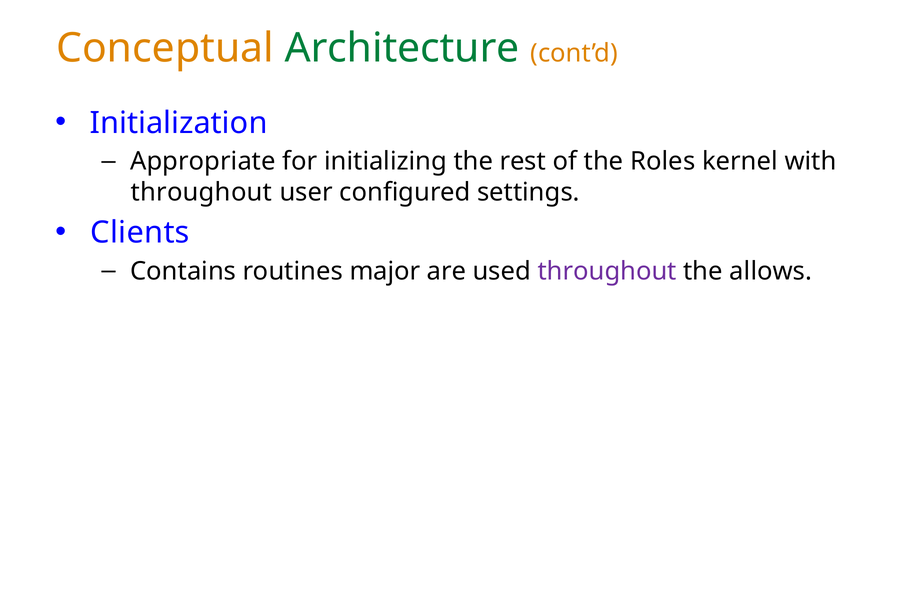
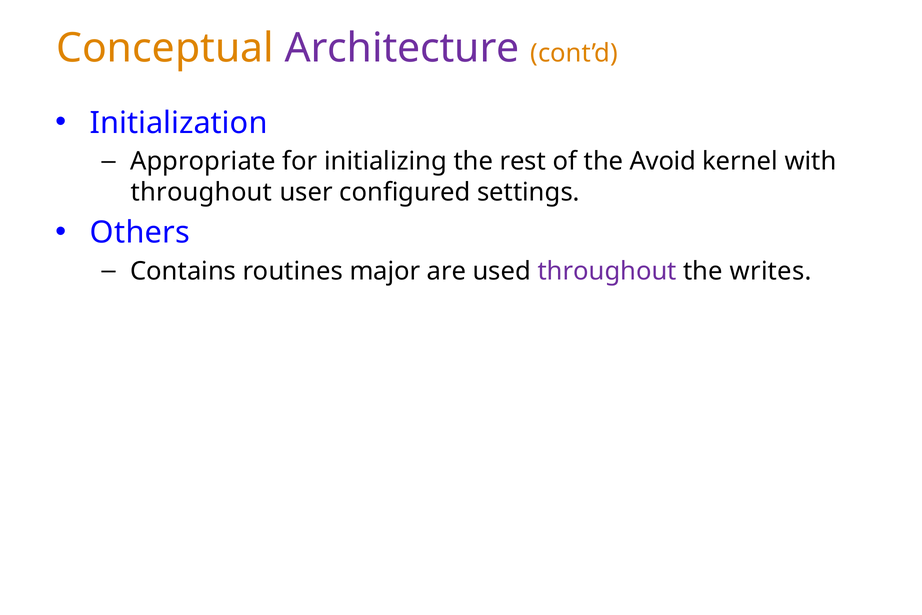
Architecture colour: green -> purple
Roles: Roles -> Avoid
Clients: Clients -> Others
allows: allows -> writes
